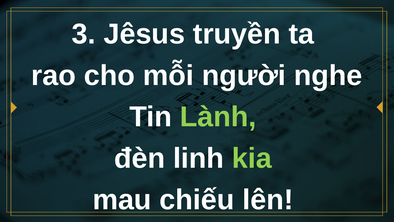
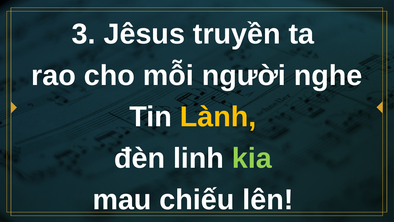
Lành colour: light green -> yellow
